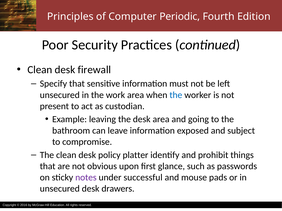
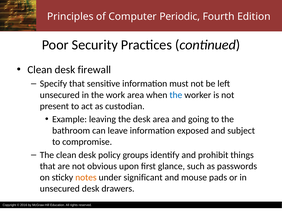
platter: platter -> groups
notes colour: purple -> orange
successful: successful -> significant
